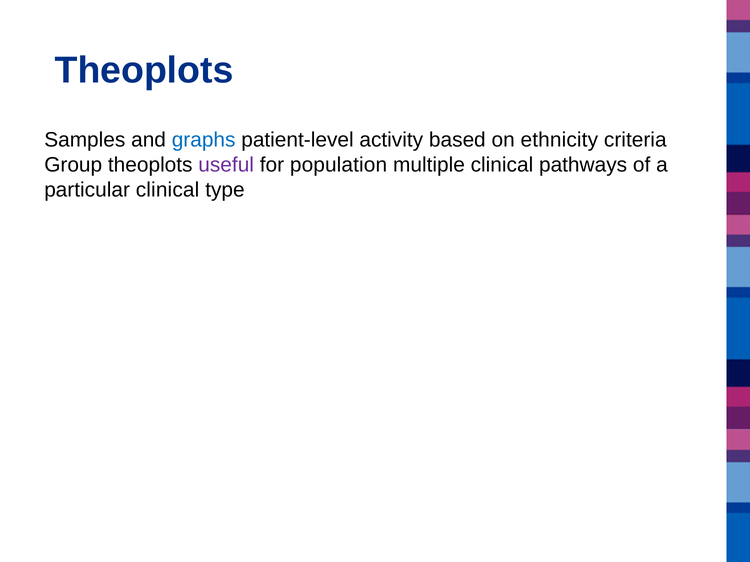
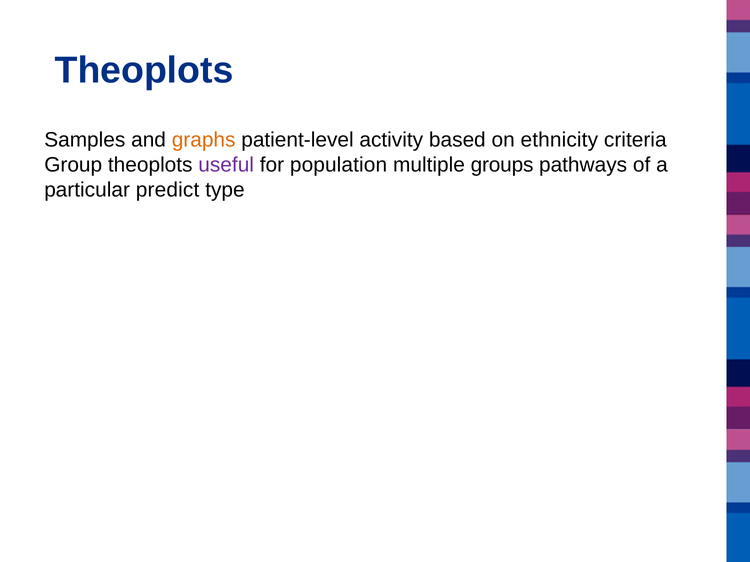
graphs colour: blue -> orange
multiple clinical: clinical -> groups
particular clinical: clinical -> predict
